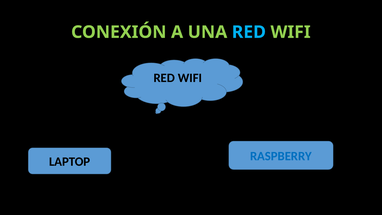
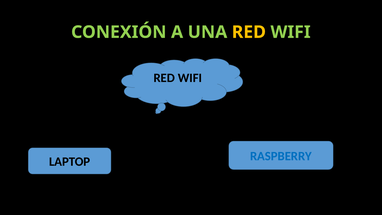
RED at (249, 32) colour: light blue -> yellow
